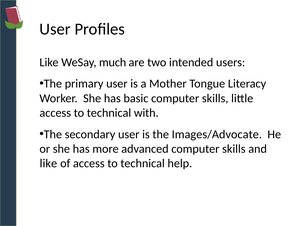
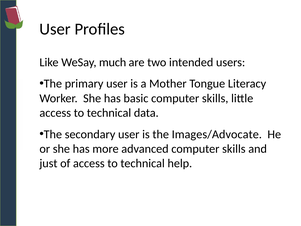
with: with -> data
like at (48, 163): like -> just
